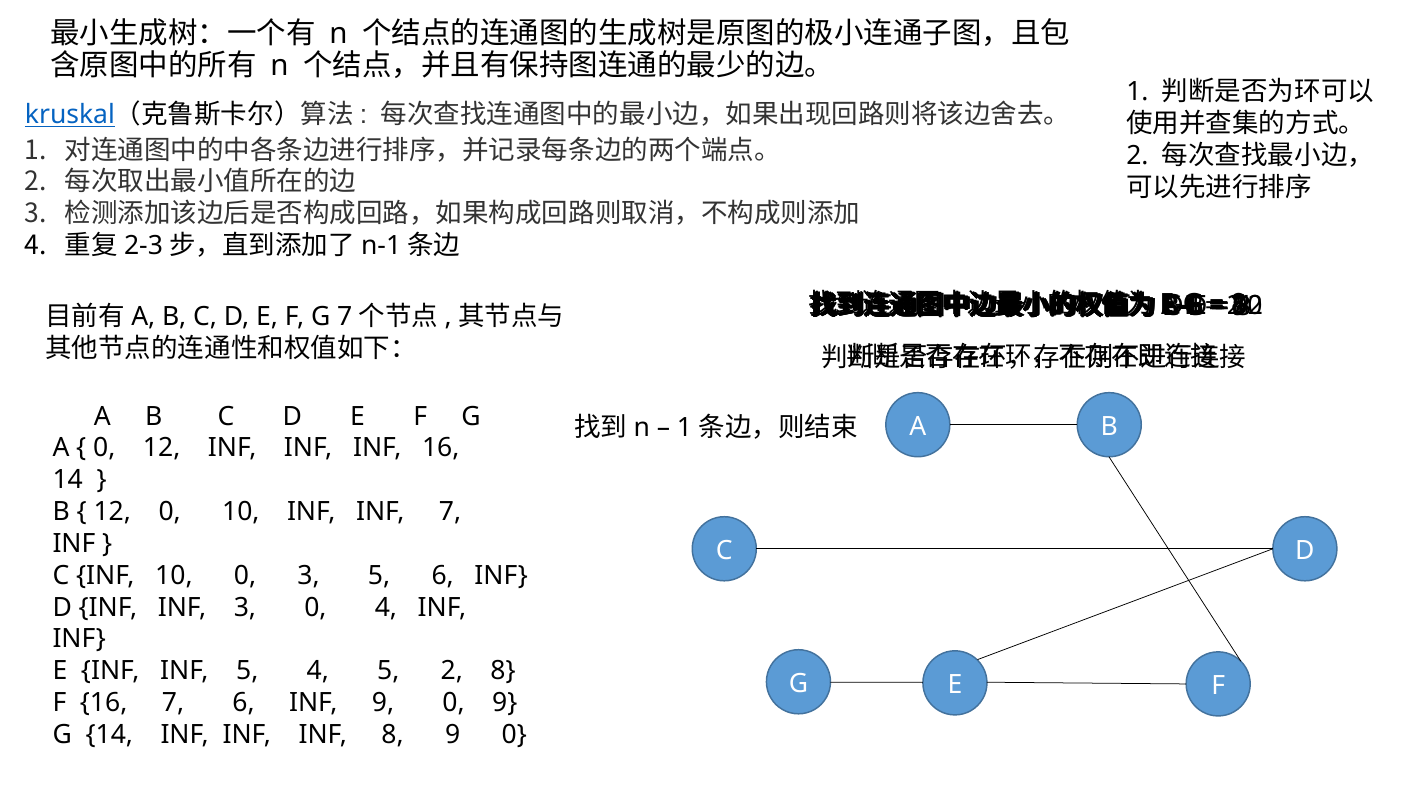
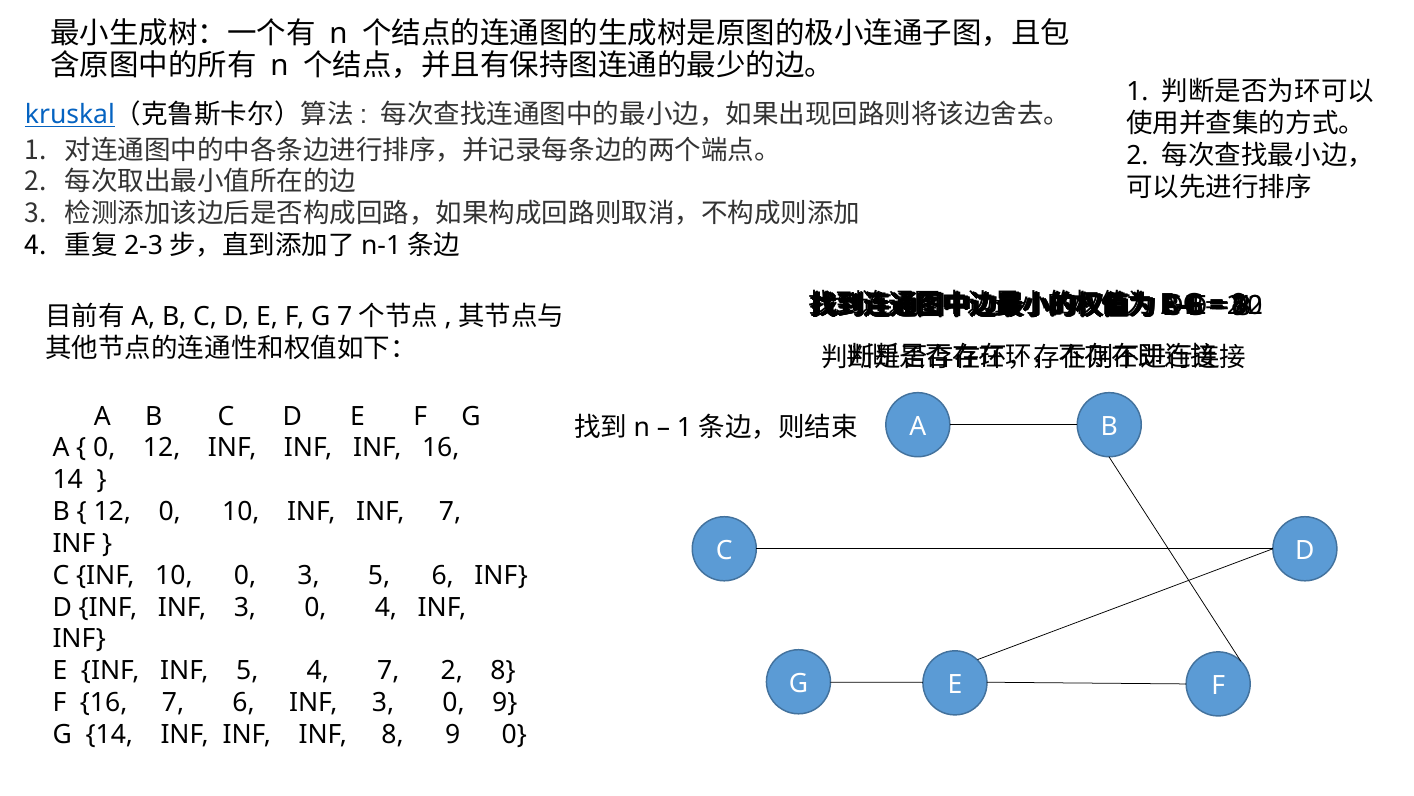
4 5: 5 -> 7
6 INF 9: 9 -> 3
